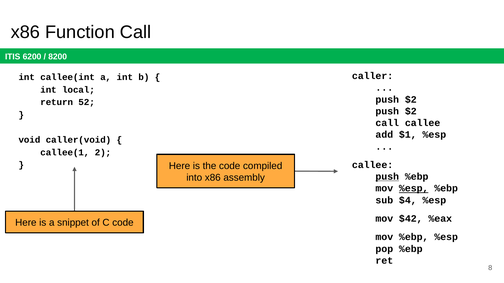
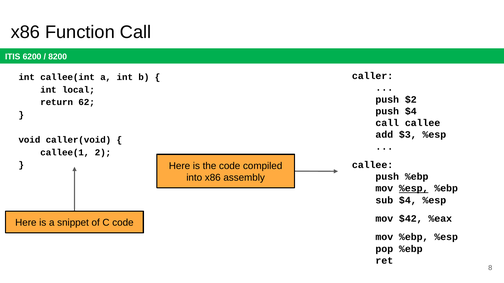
52: 52 -> 62
$2 at (411, 111): $2 -> $4
$1: $1 -> $3
push at (387, 177) underline: present -> none
